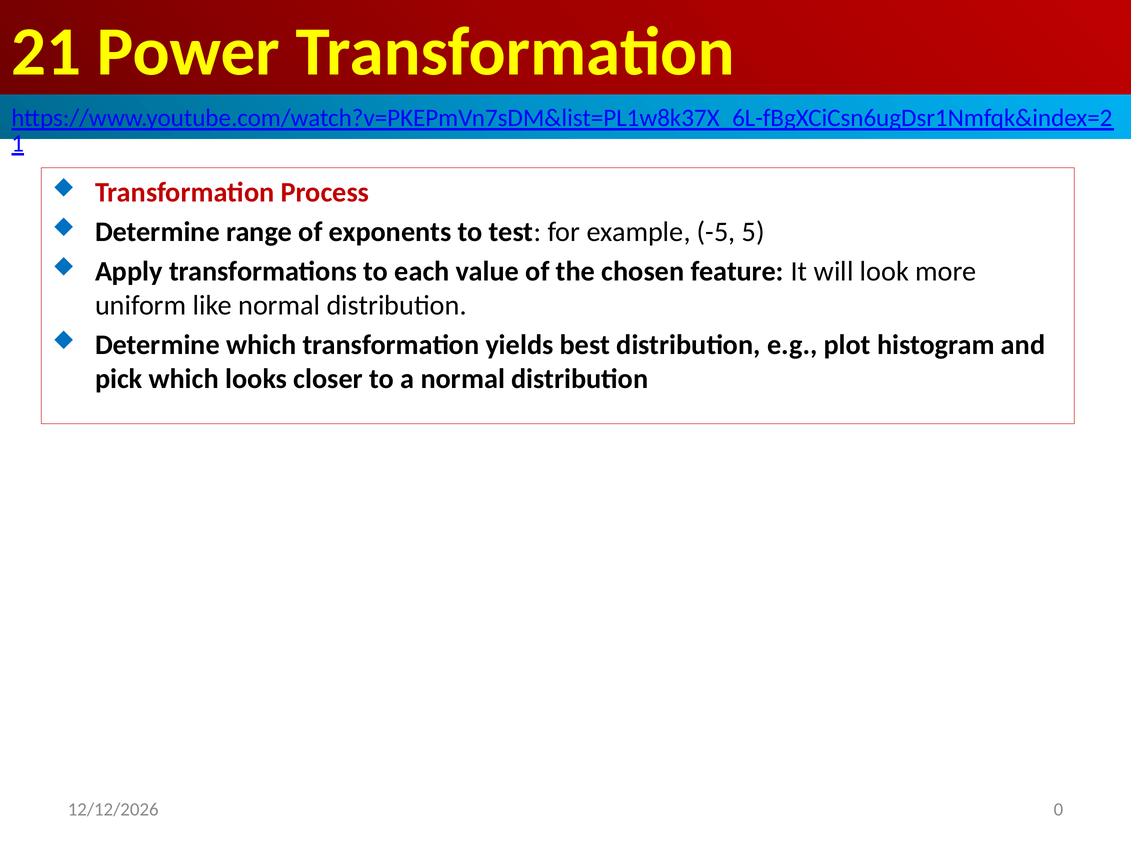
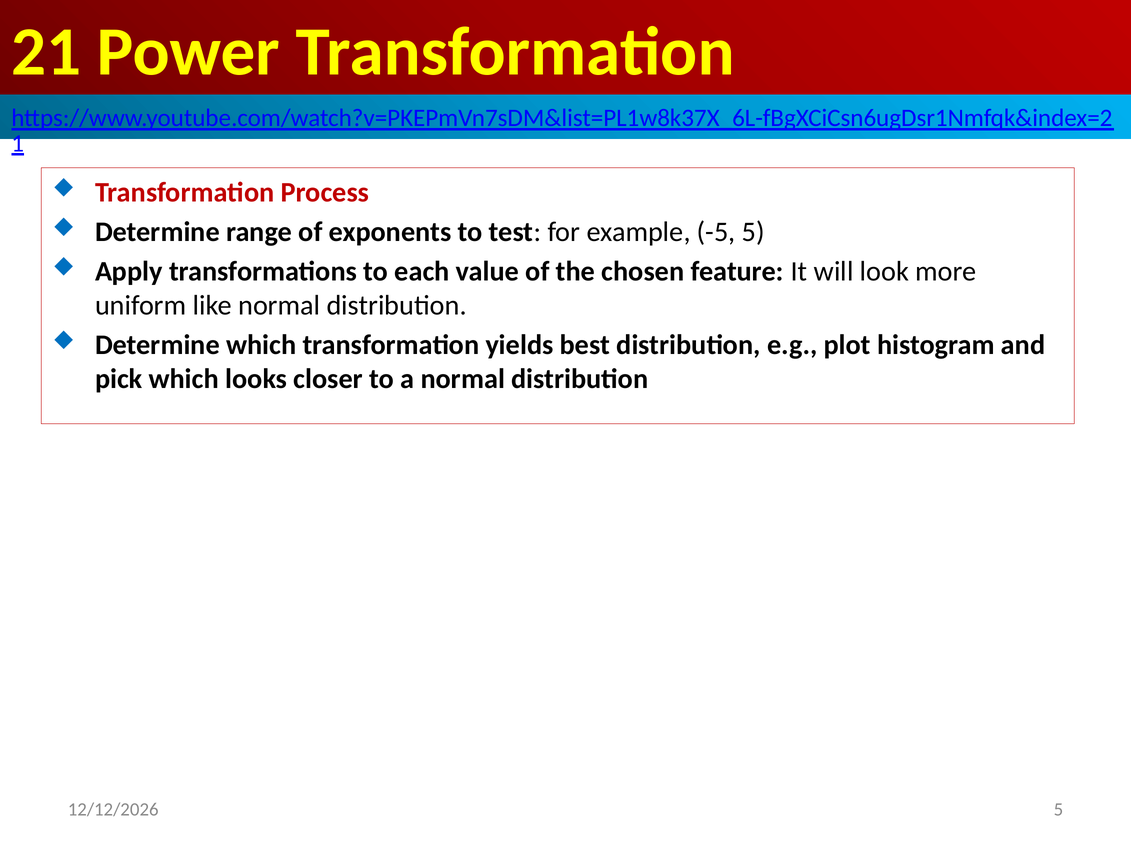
0 at (1058, 810): 0 -> 5
